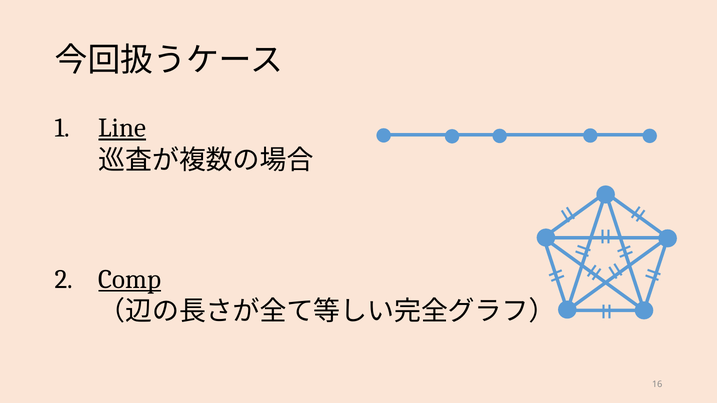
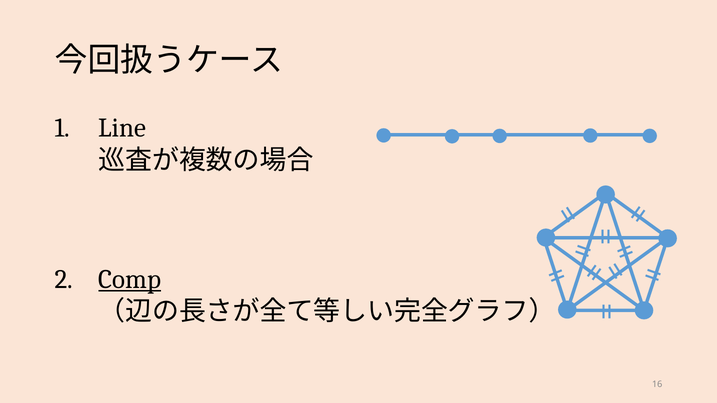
Line underline: present -> none
